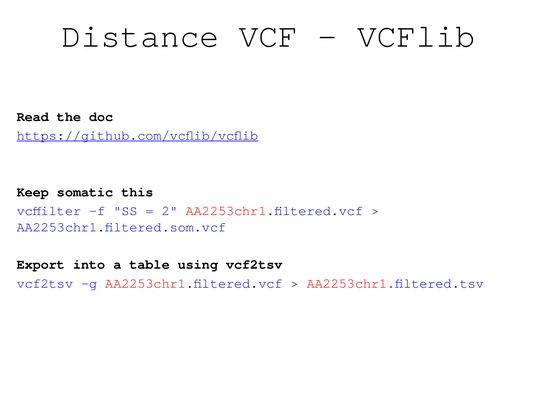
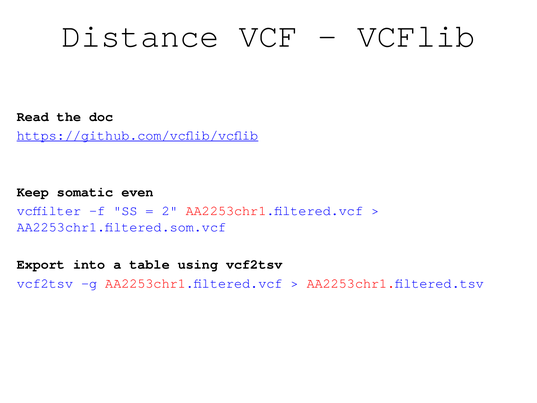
this: this -> even
